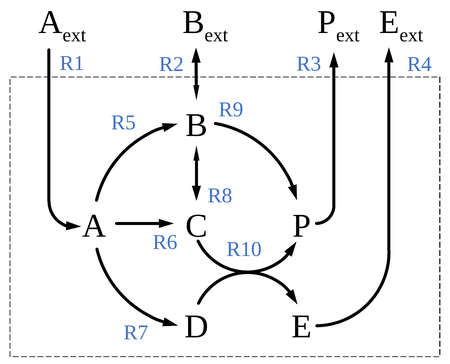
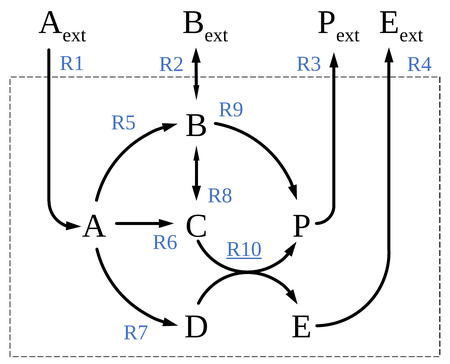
R10 underline: none -> present
